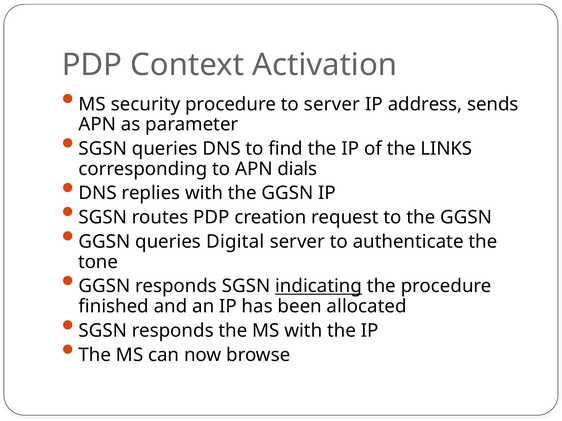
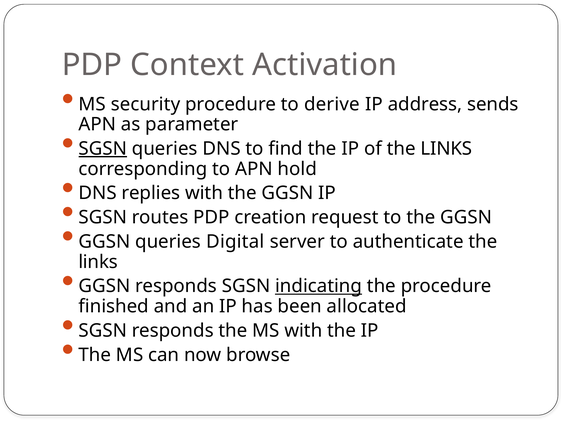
to server: server -> derive
SGSN at (103, 149) underline: none -> present
dials: dials -> hold
tone at (98, 262): tone -> links
